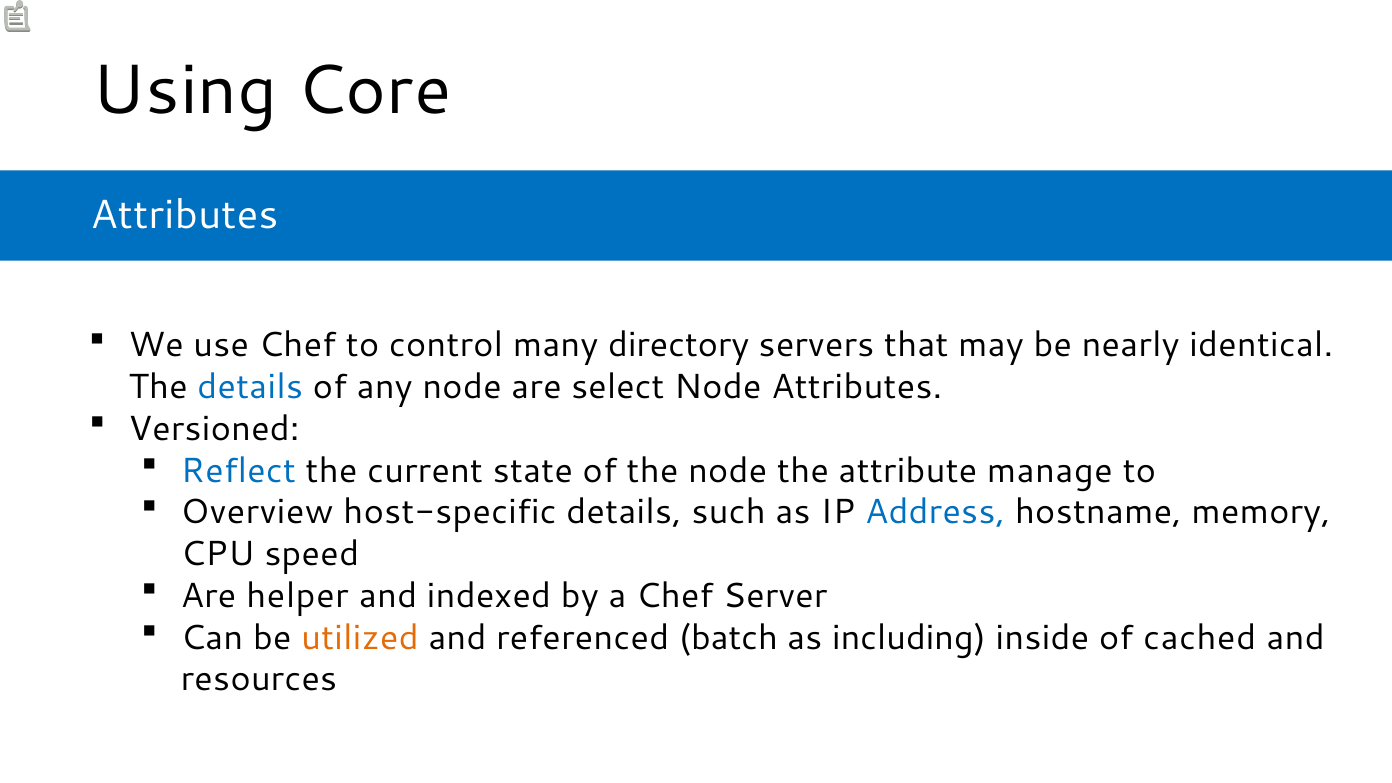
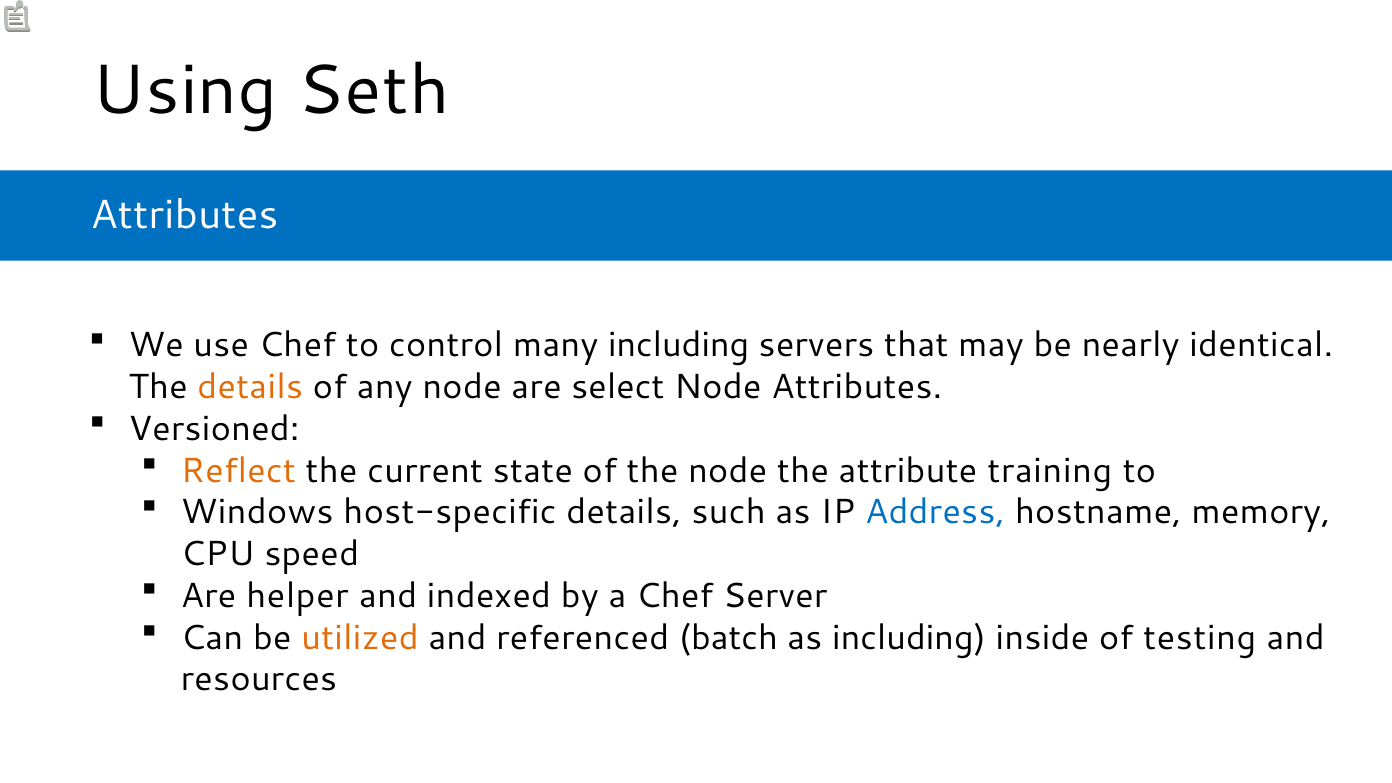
Core: Core -> Seth
many directory: directory -> including
details at (250, 387) colour: blue -> orange
Reflect colour: blue -> orange
manage: manage -> training
Overview: Overview -> Windows
cached: cached -> testing
